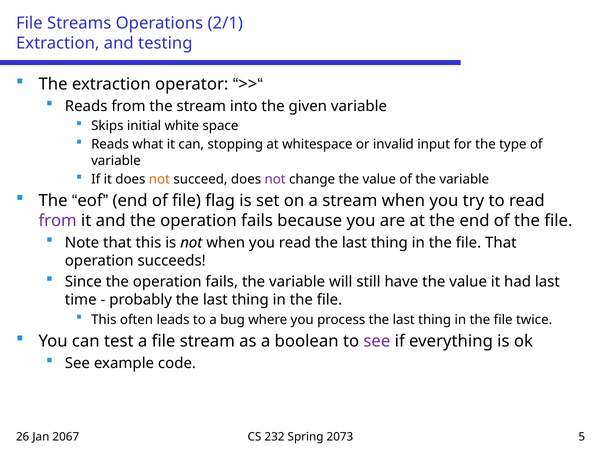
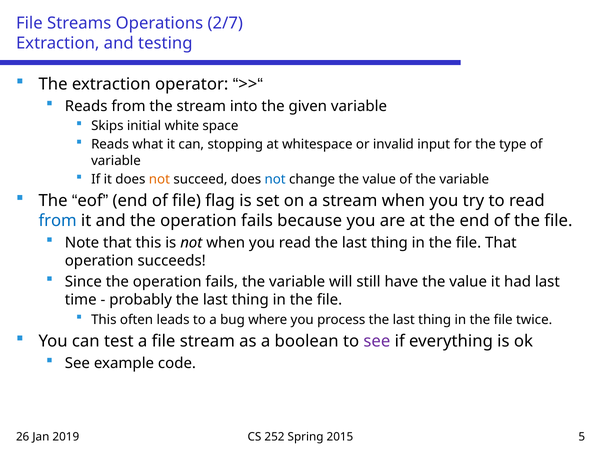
2/1: 2/1 -> 2/7
not at (275, 179) colour: purple -> blue
from at (58, 221) colour: purple -> blue
2067: 2067 -> 2019
232: 232 -> 252
2073: 2073 -> 2015
